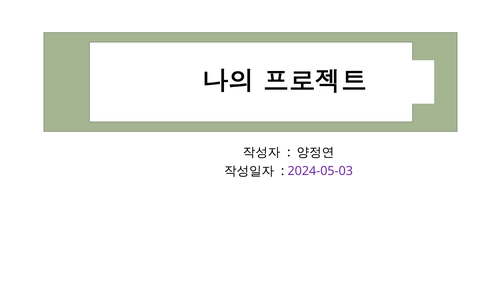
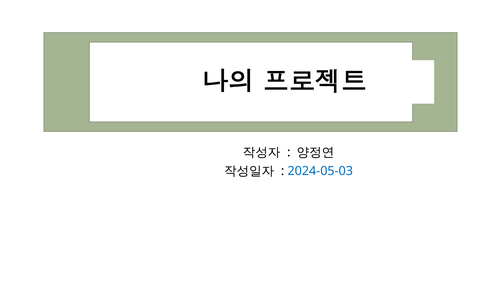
2024-05-03 colour: purple -> blue
